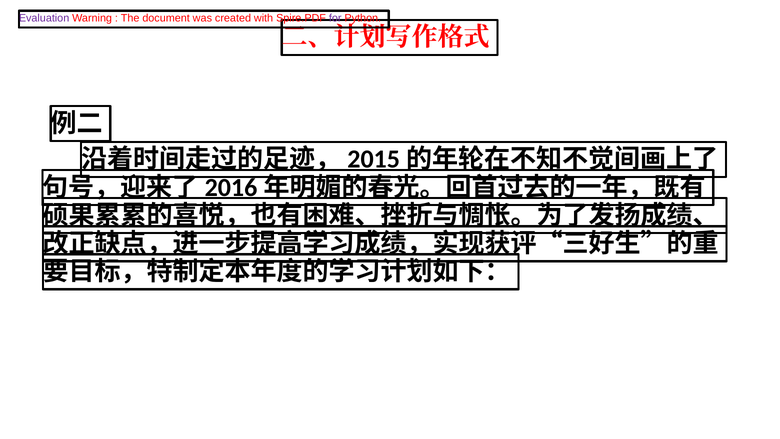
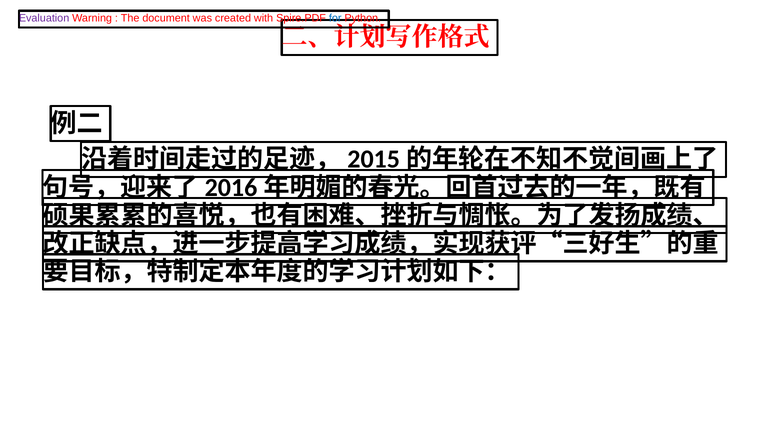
for colour: purple -> blue
